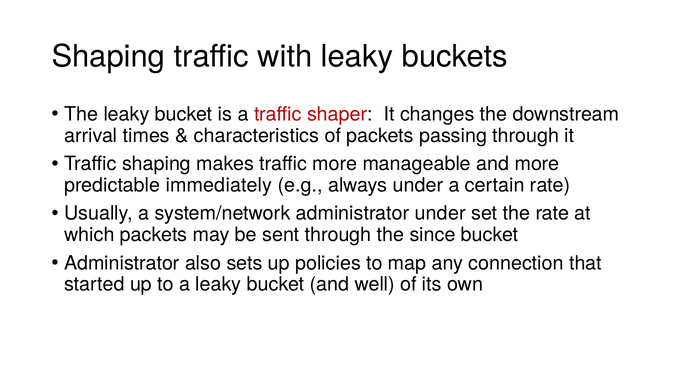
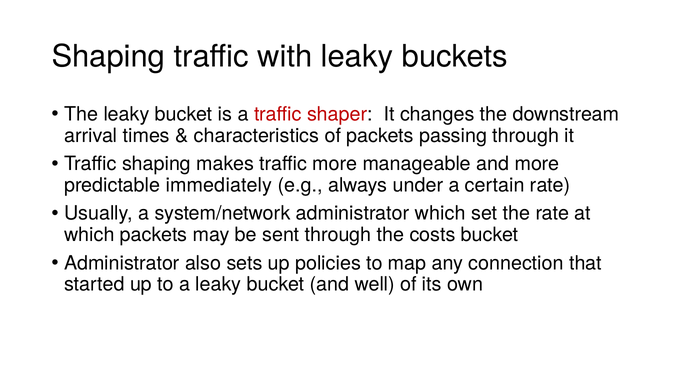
administrator under: under -> which
since: since -> costs
